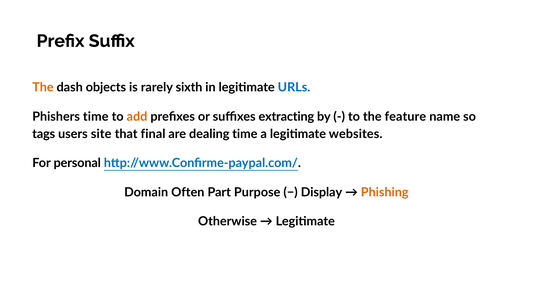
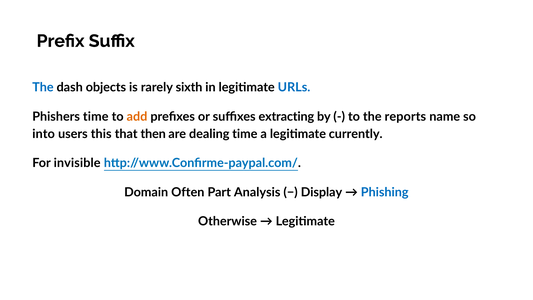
The at (43, 87) colour: orange -> blue
feature: feature -> reports
tags: tags -> into
site: site -> this
final: final -> then
websites: websites -> currently
personal: personal -> invisible
Purpose: Purpose -> Analysis
Phishing colour: orange -> blue
